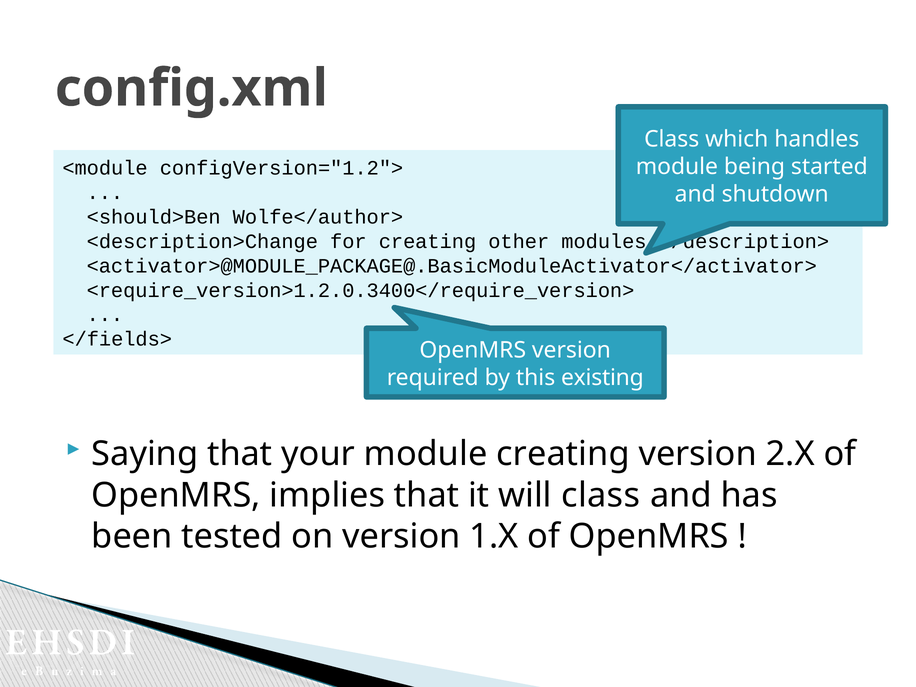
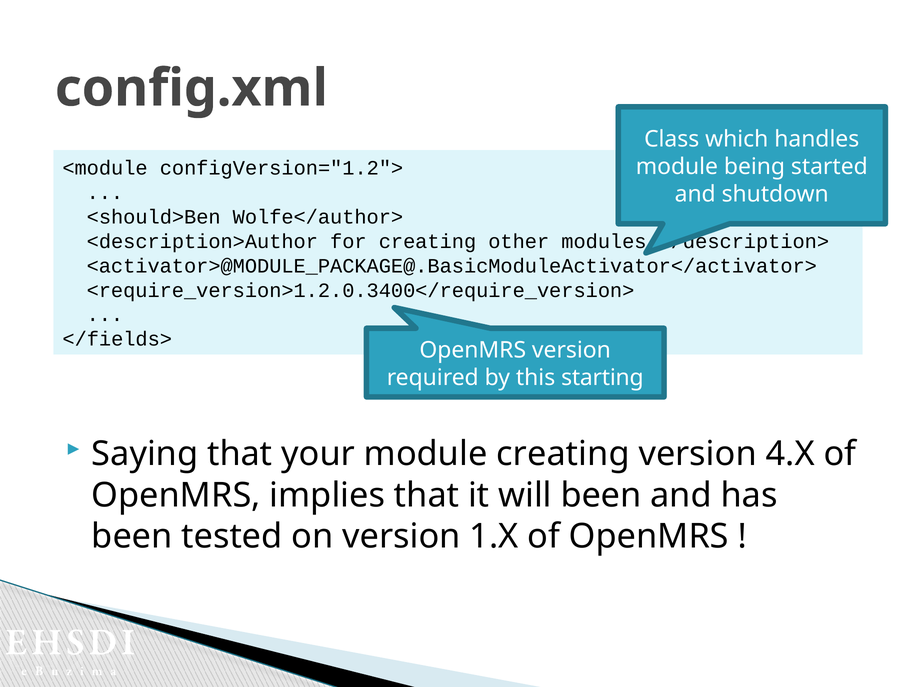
<description>Change: <description>Change -> <description>Author
existing: existing -> starting
2.X: 2.X -> 4.X
will class: class -> been
